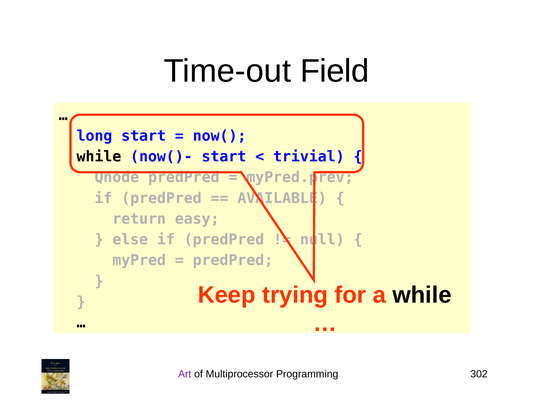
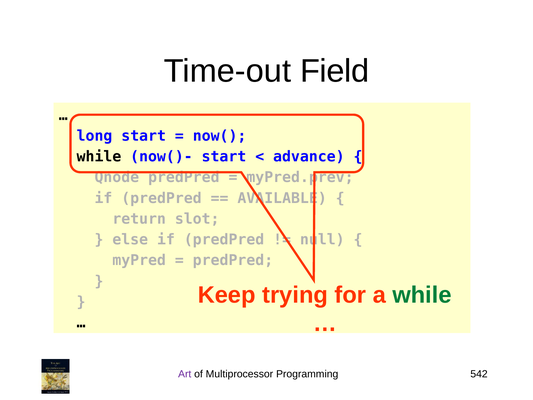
trivial: trivial -> advance
easy: easy -> slot
while at (422, 295) colour: black -> green
302: 302 -> 542
